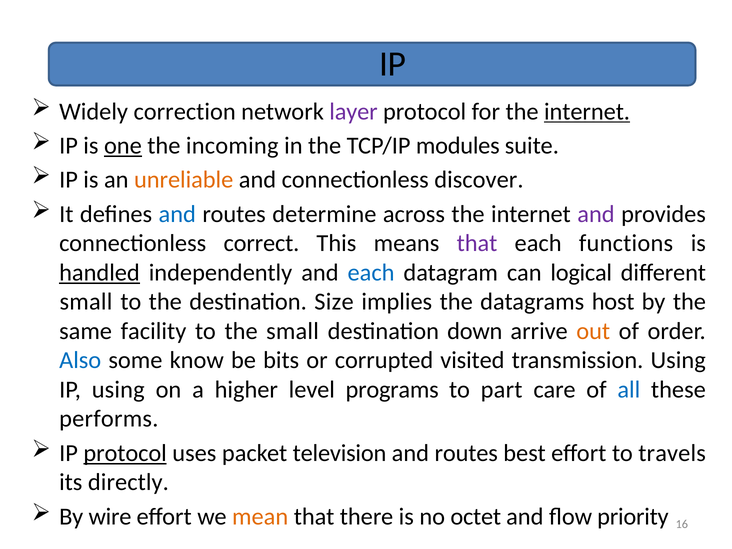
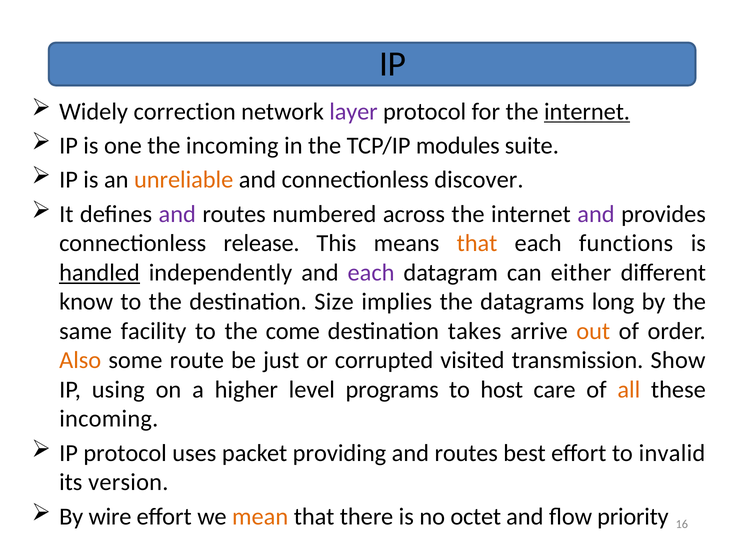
one underline: present -> none
and at (177, 214) colour: blue -> purple
determine: determine -> numbered
correct: correct -> release
that at (477, 243) colour: purple -> orange
each at (371, 273) colour: blue -> purple
logical: logical -> either
small at (86, 302): small -> know
host: host -> long
the small: small -> come
down: down -> takes
Also colour: blue -> orange
know: know -> route
bits: bits -> just
transmission Using: Using -> Show
part: part -> host
all colour: blue -> orange
performs at (109, 419): performs -> incoming
protocol at (125, 453) underline: present -> none
television: television -> providing
travels: travels -> invalid
directly: directly -> version
